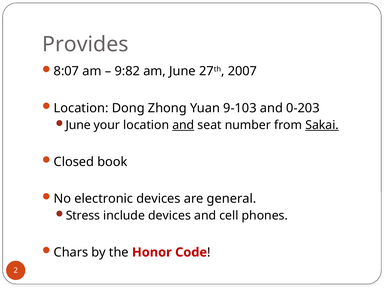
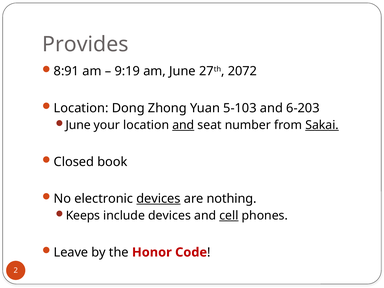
8:07: 8:07 -> 8:91
9:82: 9:82 -> 9:19
2007: 2007 -> 2072
9-103: 9-103 -> 5-103
0-203: 0-203 -> 6-203
devices at (158, 199) underline: none -> present
general: general -> nothing
Stress: Stress -> Keeps
cell underline: none -> present
Chars: Chars -> Leave
